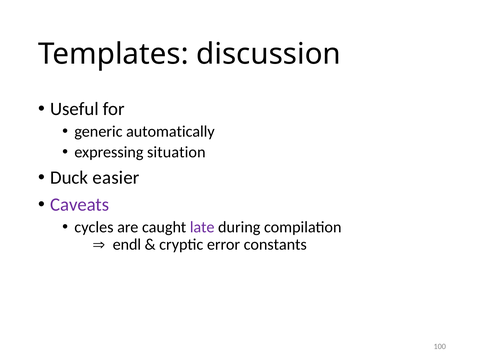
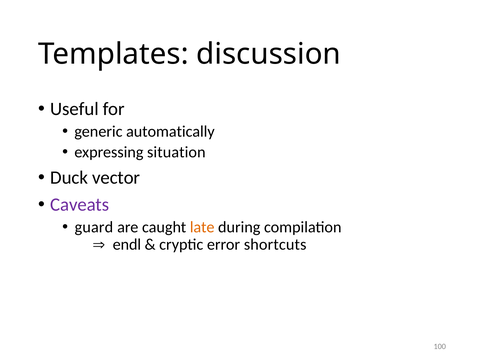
easier: easier -> vector
cycles: cycles -> guard
late colour: purple -> orange
constants: constants -> shortcuts
